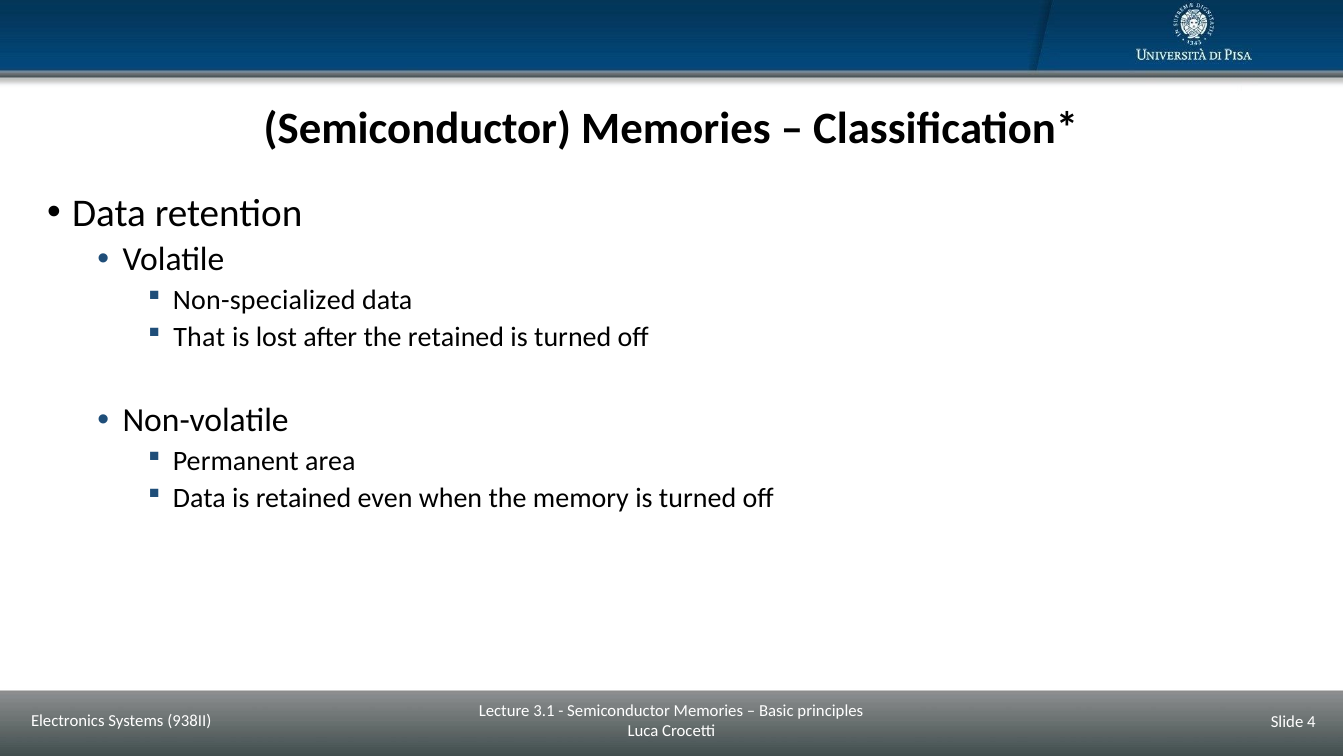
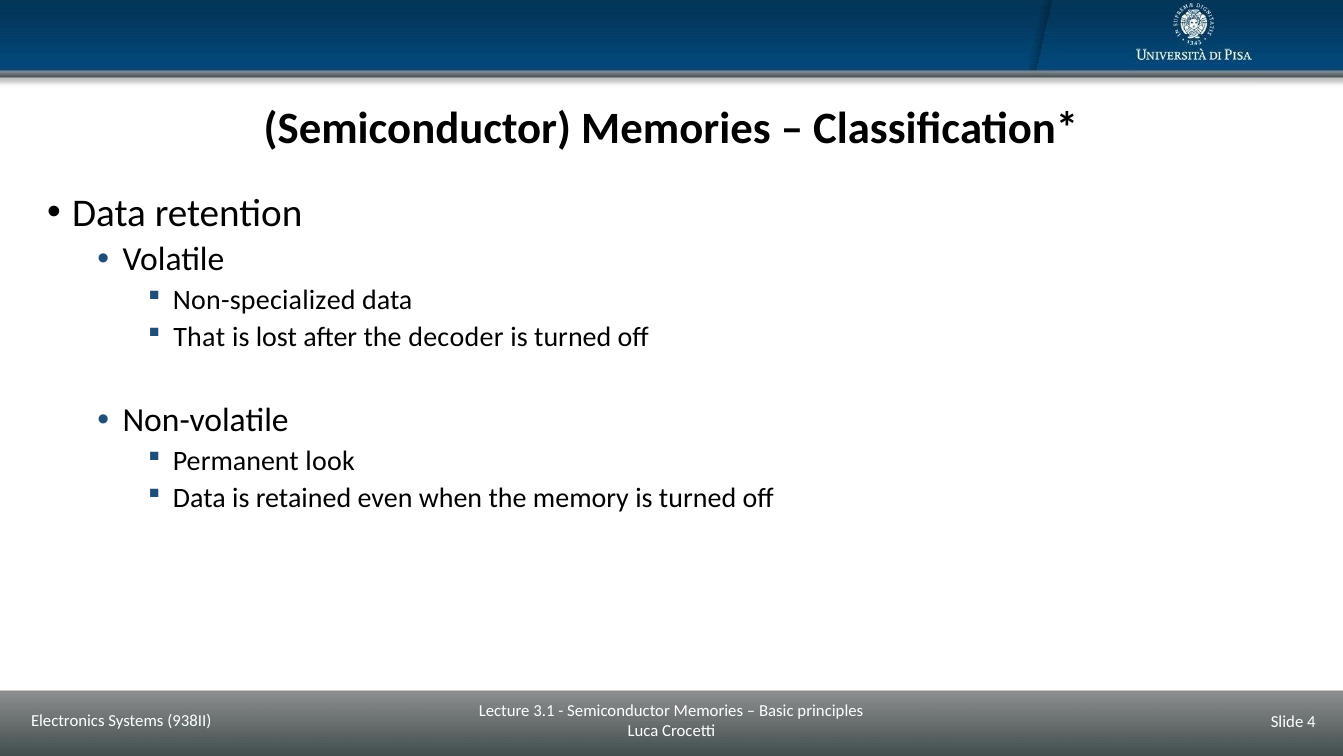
the retained: retained -> decoder
area: area -> look
